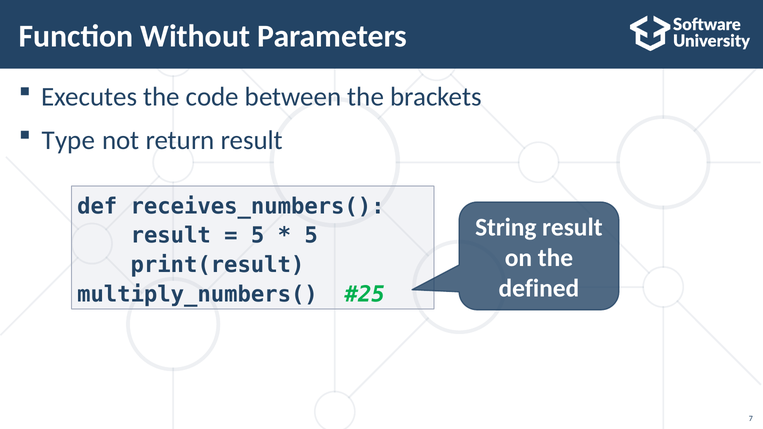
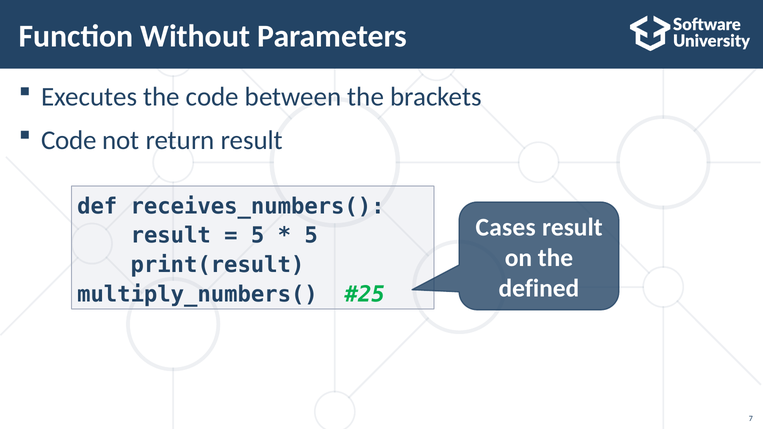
Type at (68, 140): Type -> Code
String: String -> Cases
